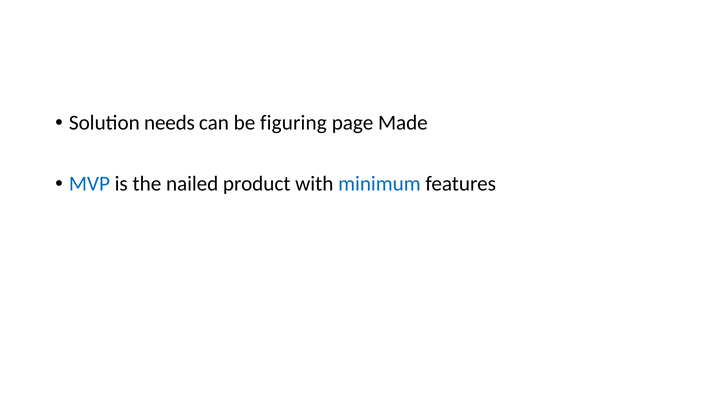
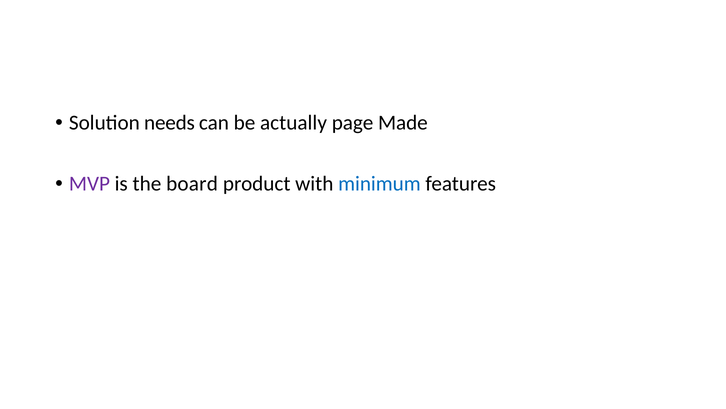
figuring: figuring -> actually
MVP colour: blue -> purple
nailed: nailed -> board
